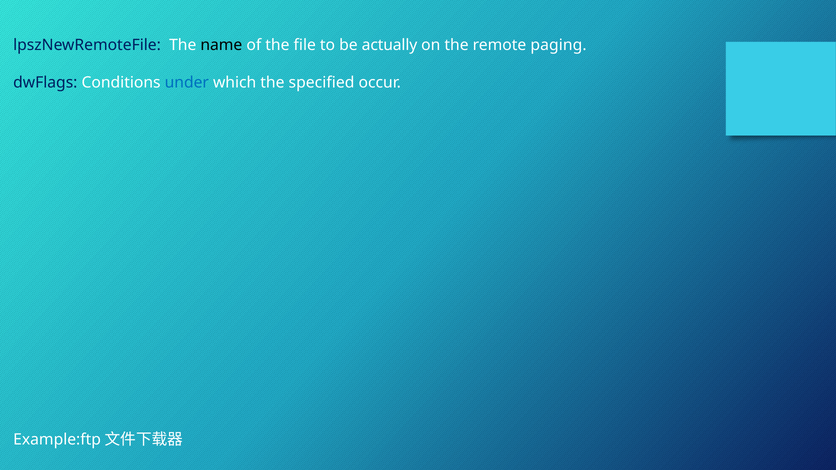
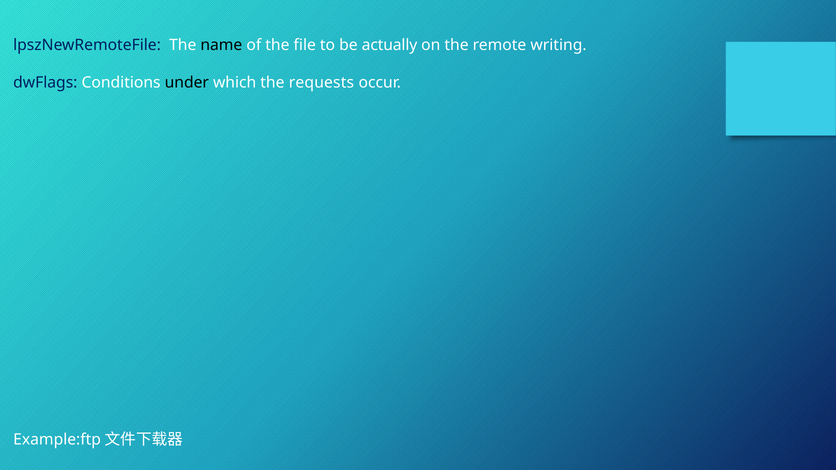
paging: paging -> writing
under colour: blue -> black
specified: specified -> requests
